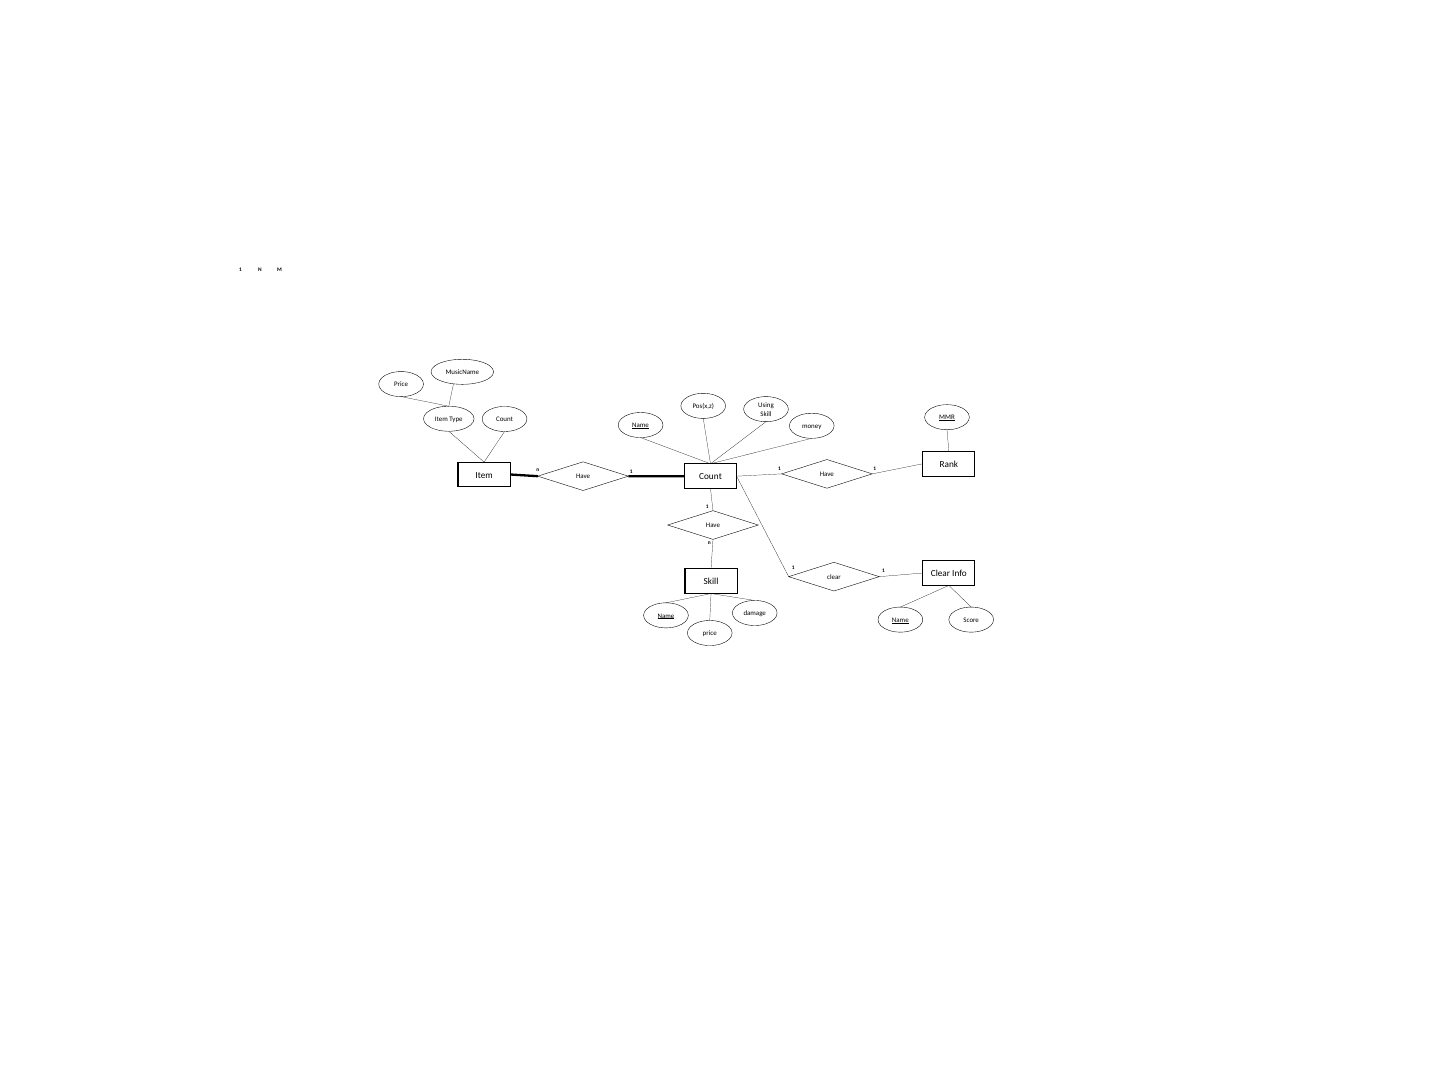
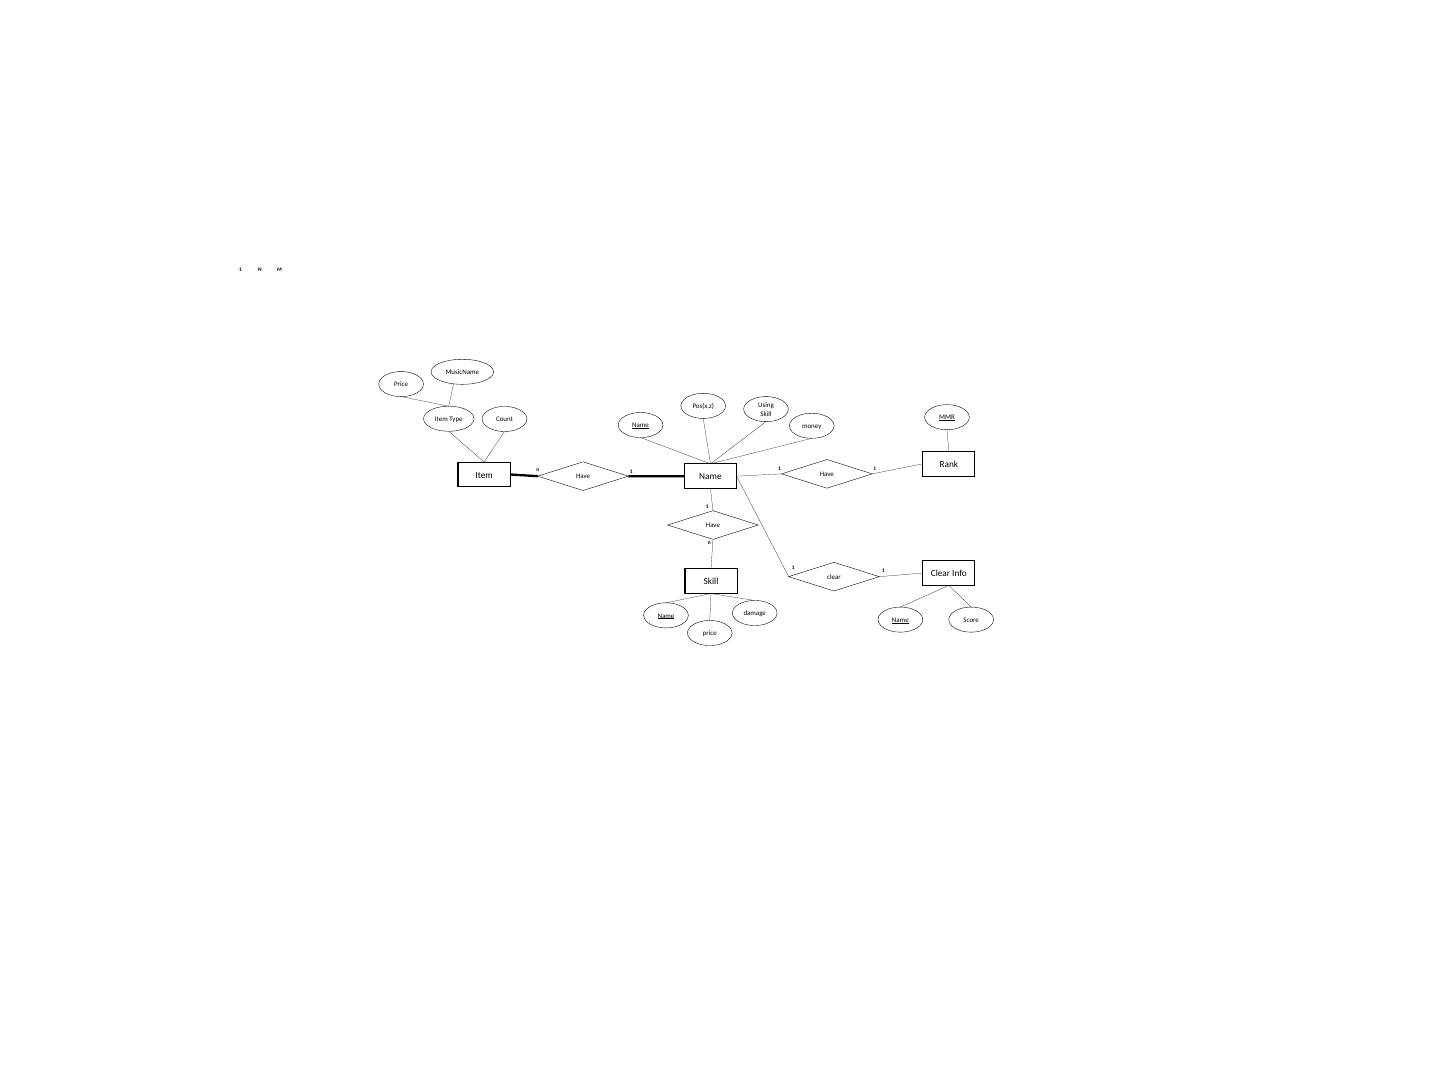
Count at (710, 477): Count -> Name
